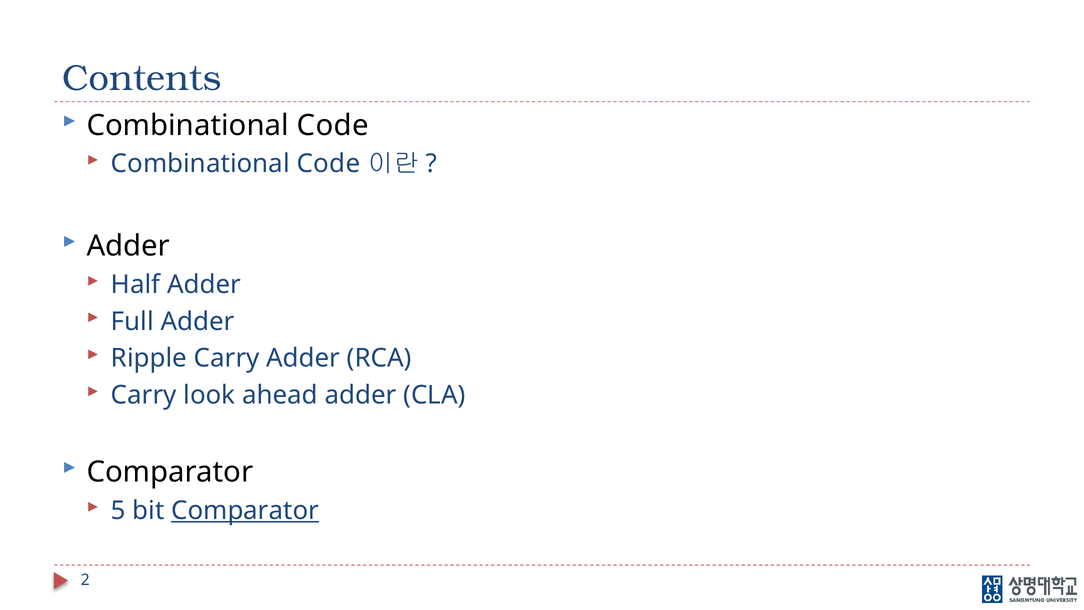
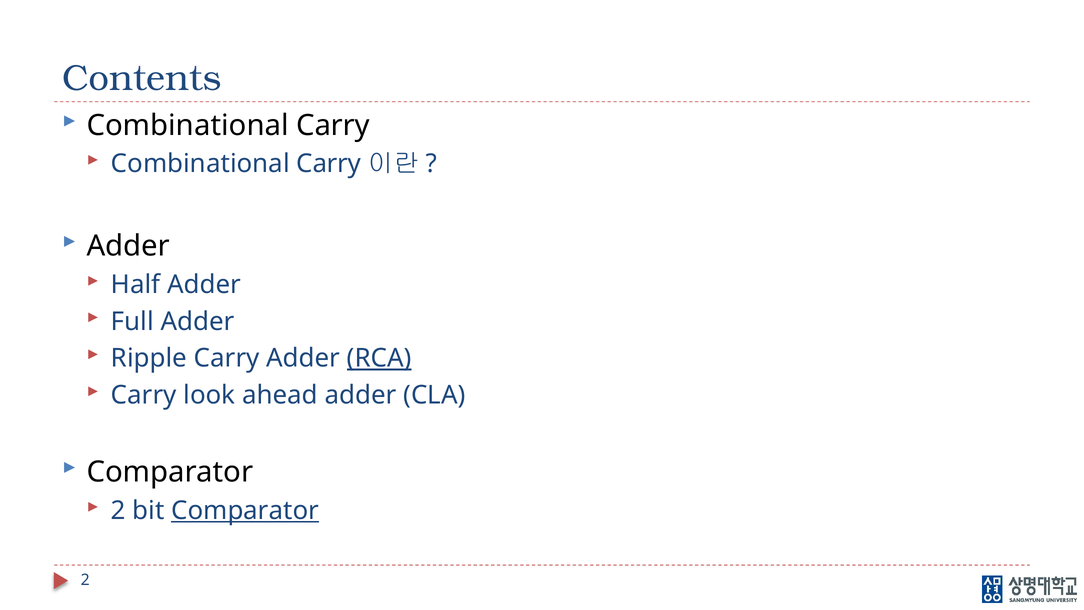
Code at (333, 125): Code -> Carry
Code at (329, 164): Code -> Carry
RCA underline: none -> present
5 at (118, 510): 5 -> 2
